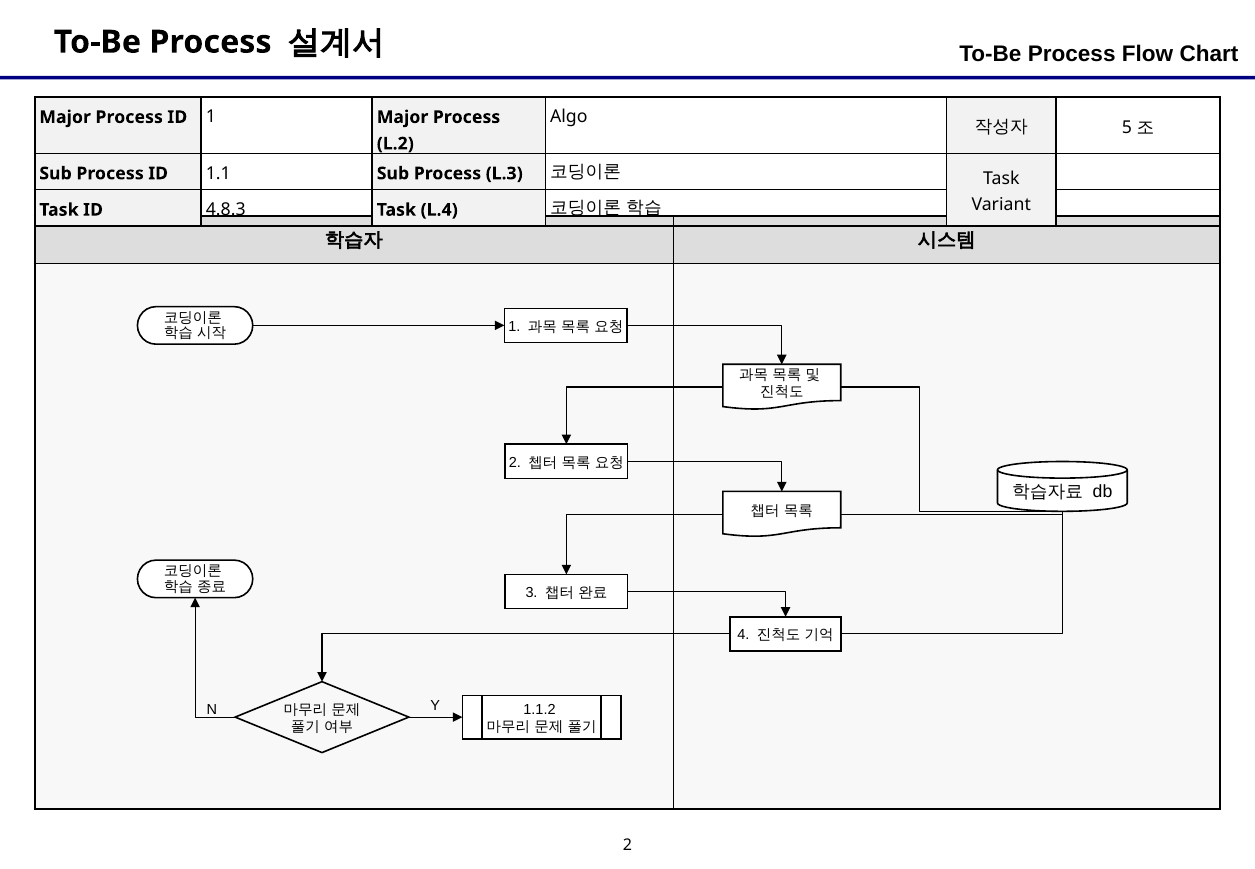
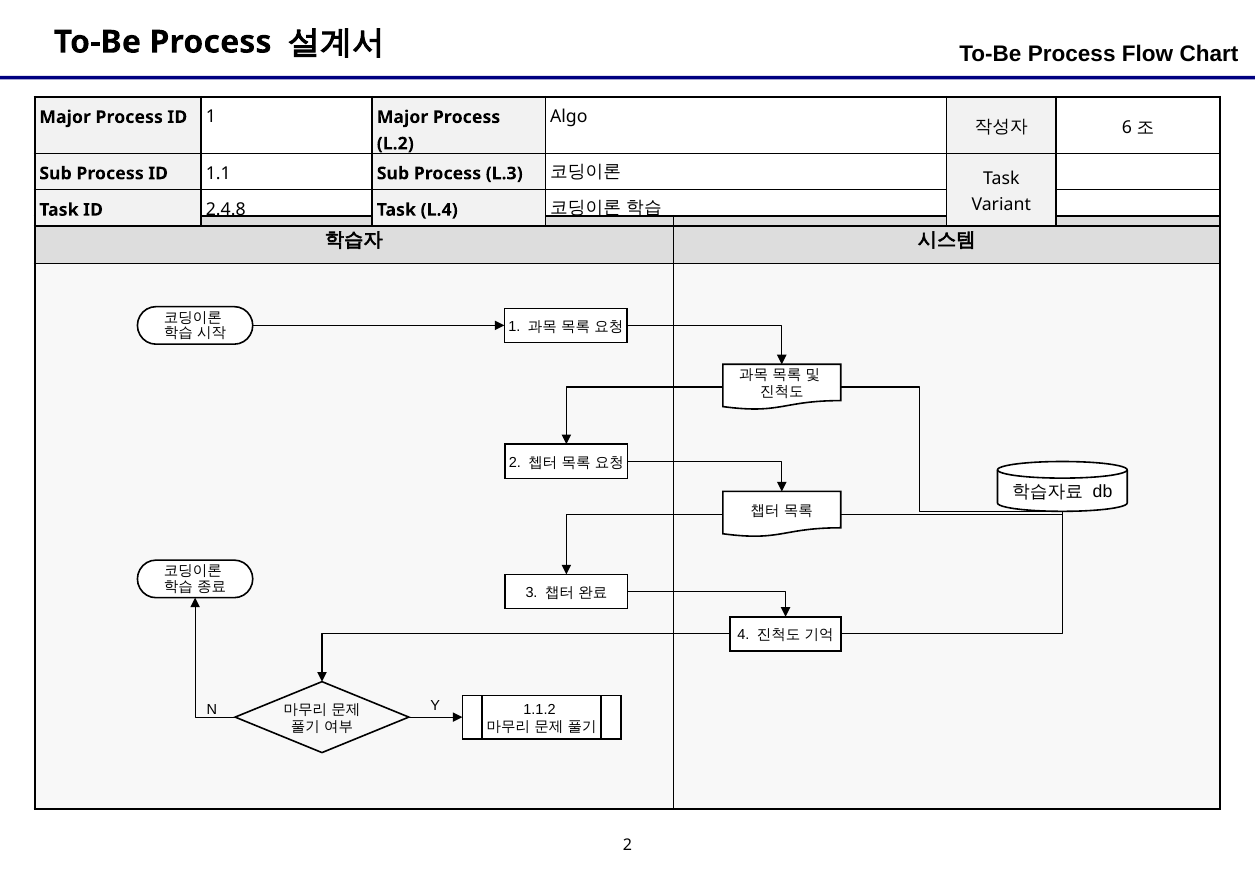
5: 5 -> 6
4.8.3: 4.8.3 -> 2.4.8
